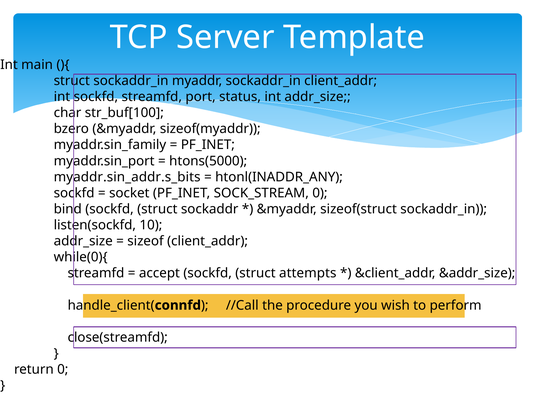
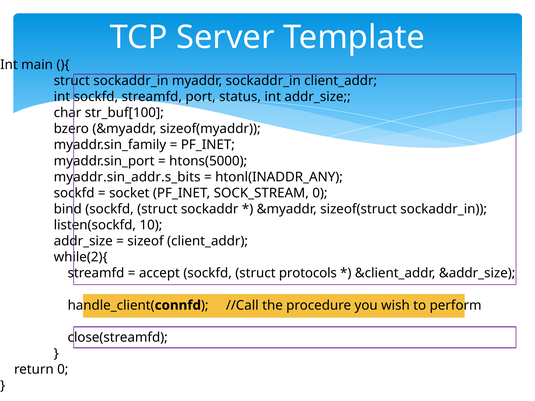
while(0){: while(0){ -> while(2){
attempts: attempts -> protocols
